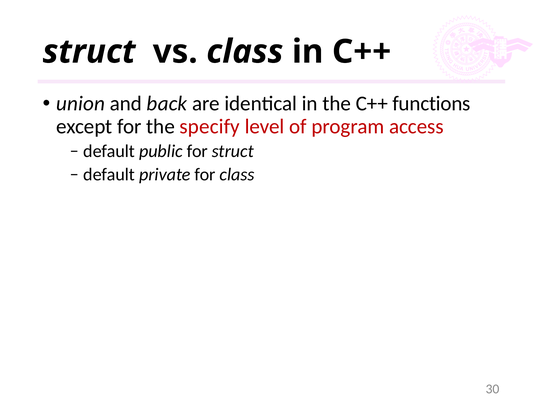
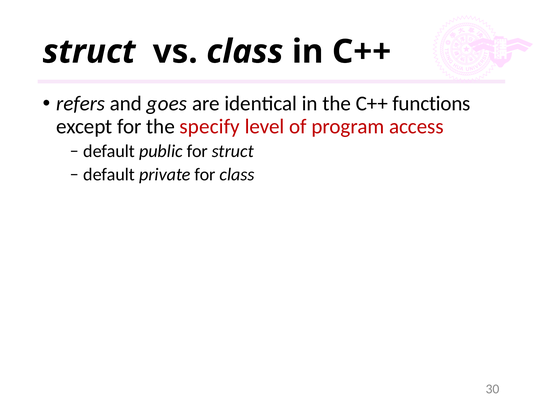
union: union -> refers
back: back -> goes
